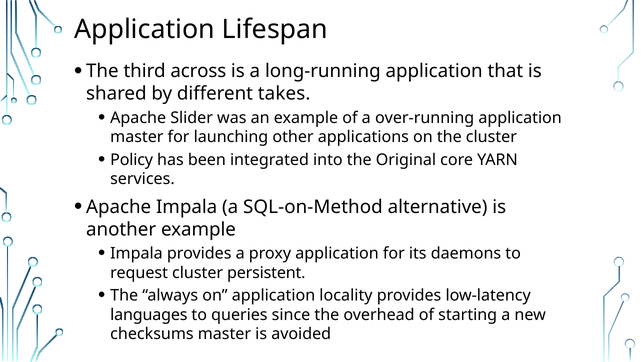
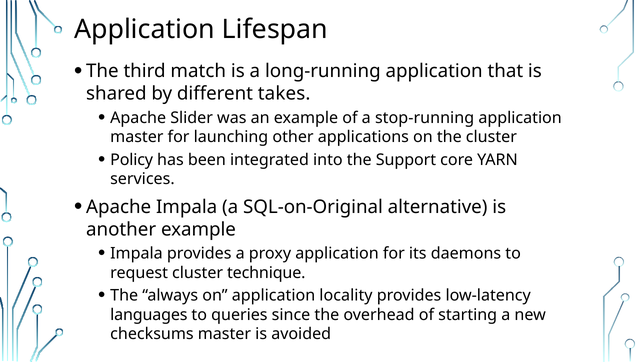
across: across -> match
over-running: over-running -> stop-running
Original: Original -> Support
SQL-on-Method: SQL-on-Method -> SQL-on-Original
persistent: persistent -> technique
